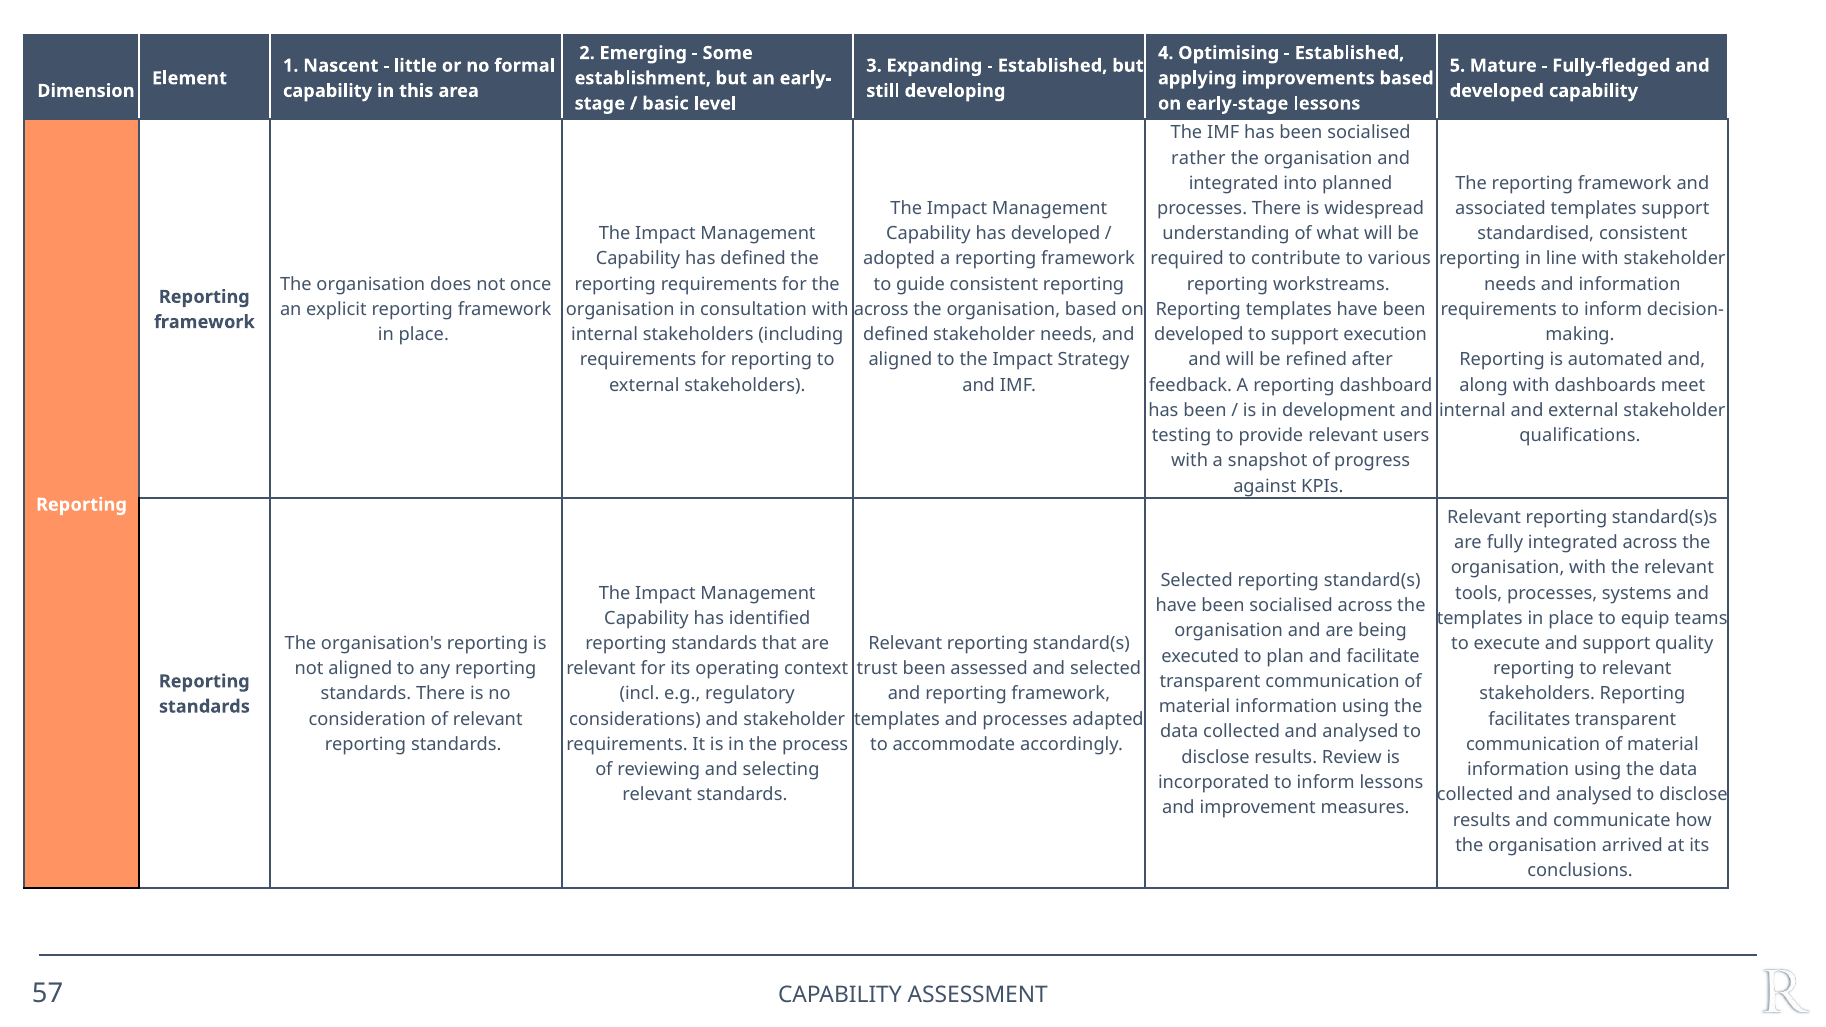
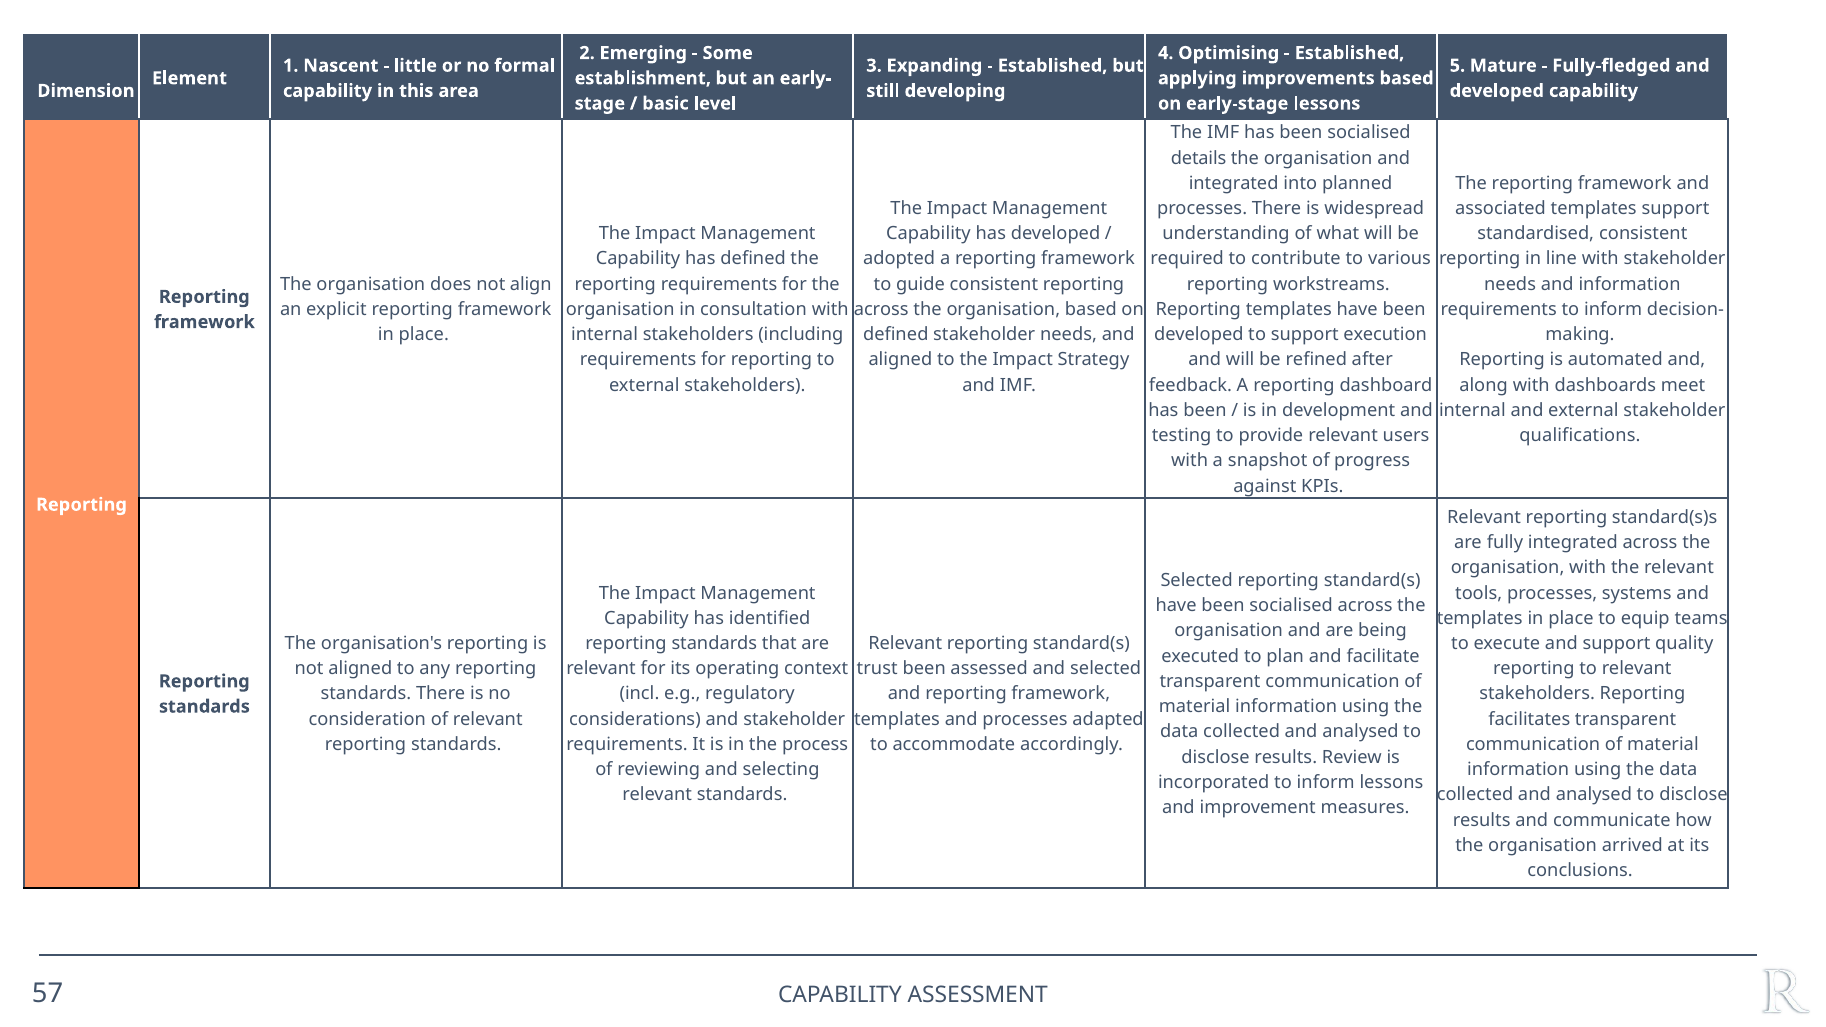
rather: rather -> details
once: once -> align
